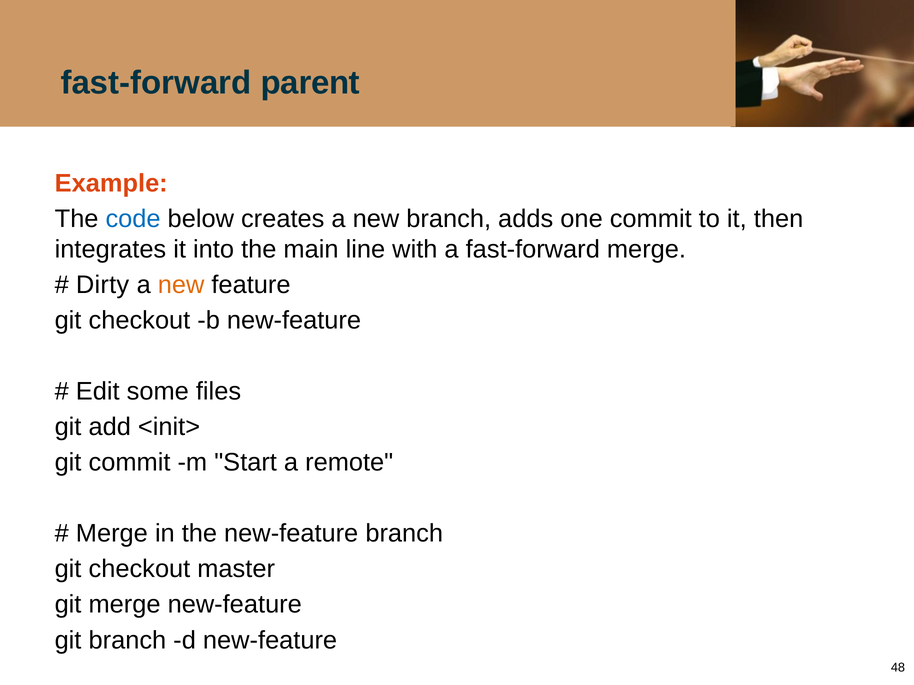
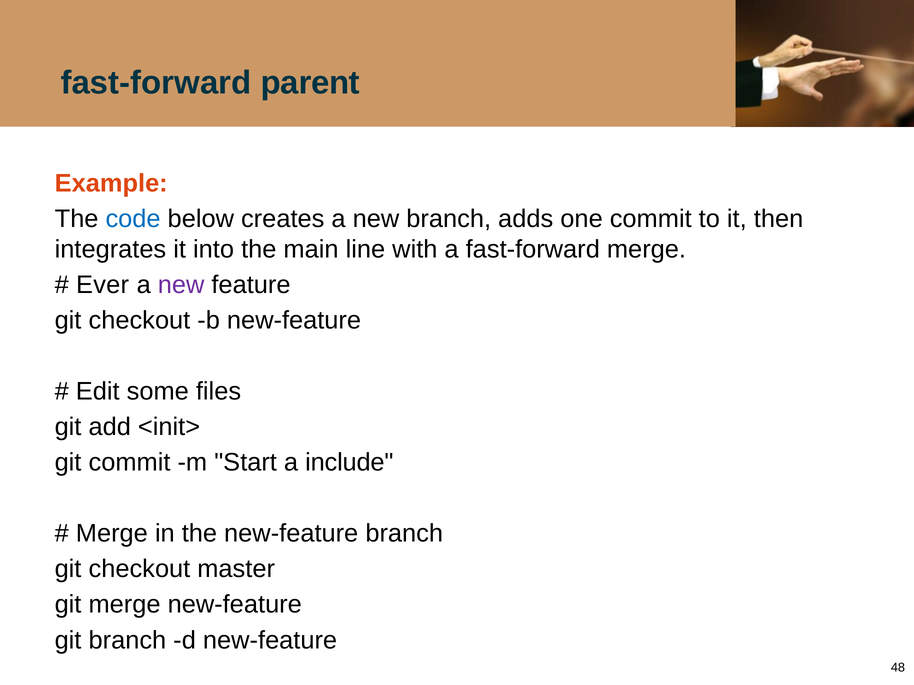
Dirty: Dirty -> Ever
new at (181, 285) colour: orange -> purple
remote: remote -> include
